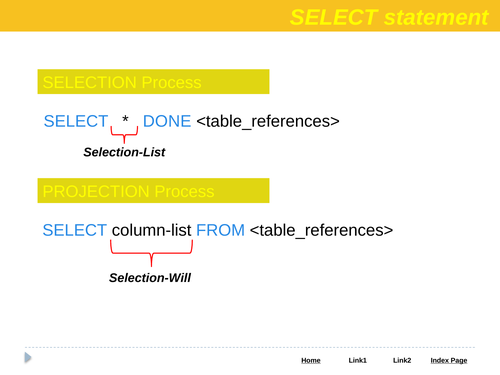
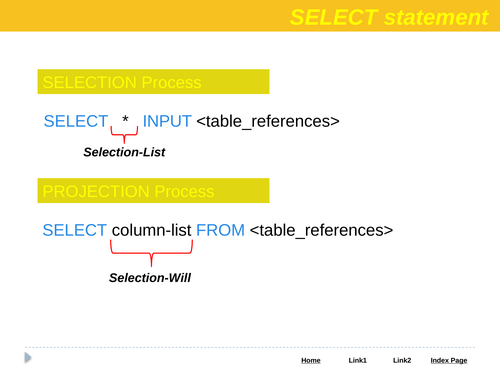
DONE: DONE -> INPUT
